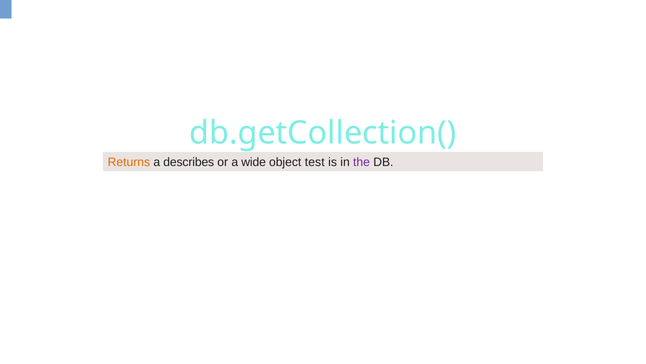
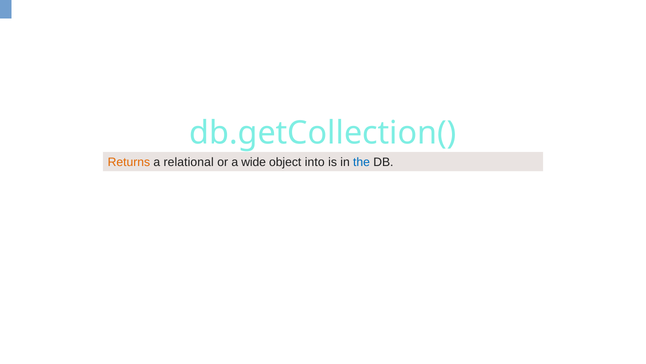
describes: describes -> relational
test: test -> into
the colour: purple -> blue
